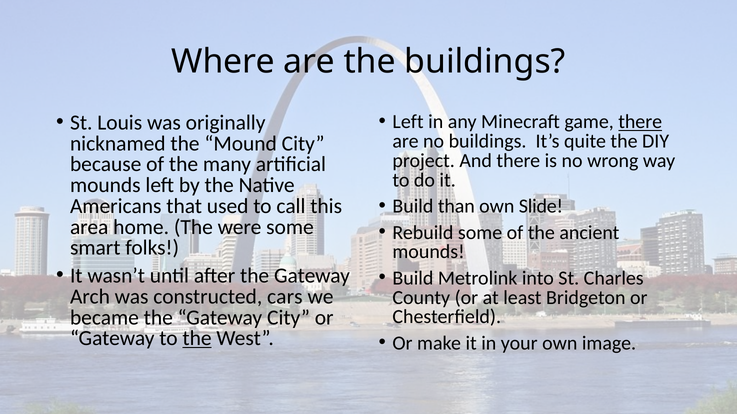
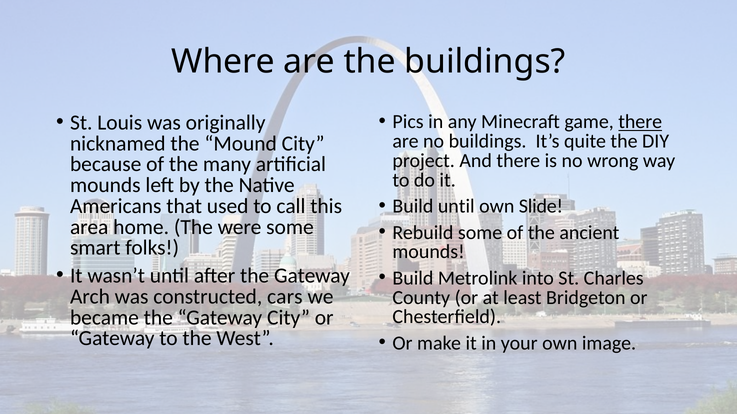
Left at (408, 122): Left -> Pics
Build than: than -> until
the at (197, 339) underline: present -> none
